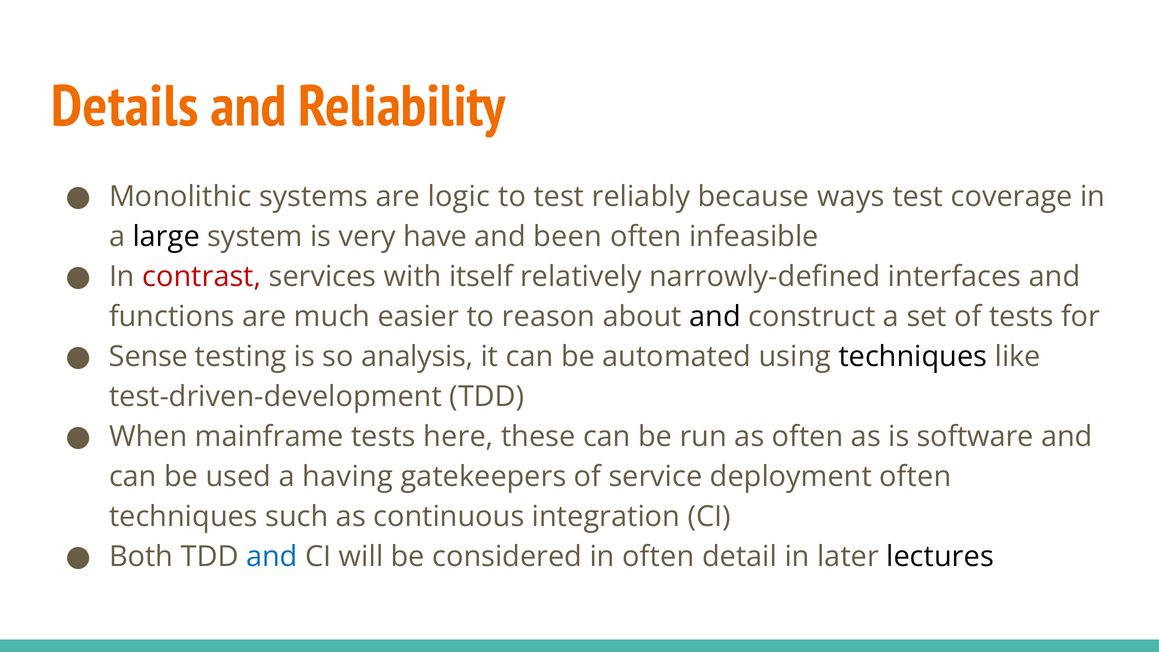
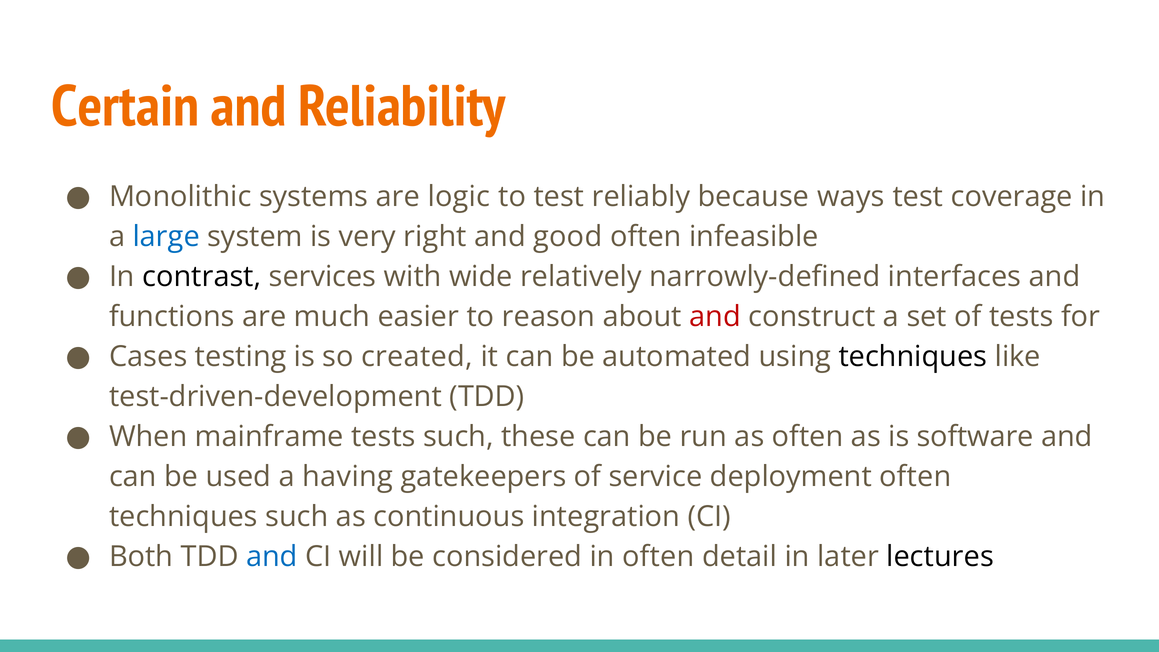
Details: Details -> Certain
large colour: black -> blue
have: have -> right
been: been -> good
contrast colour: red -> black
itself: itself -> wide
and at (715, 317) colour: black -> red
Sense: Sense -> Cases
analysis: analysis -> created
tests here: here -> such
